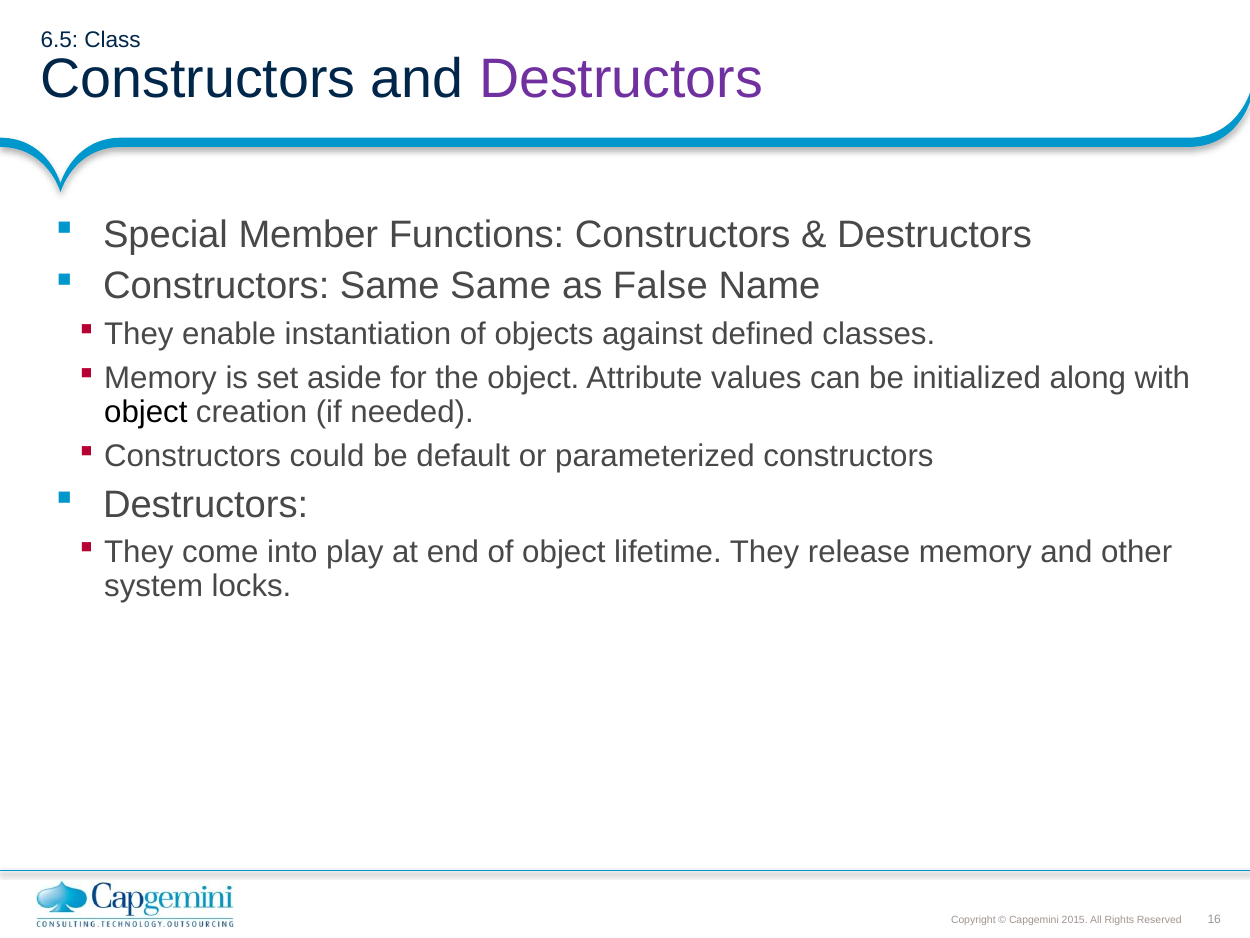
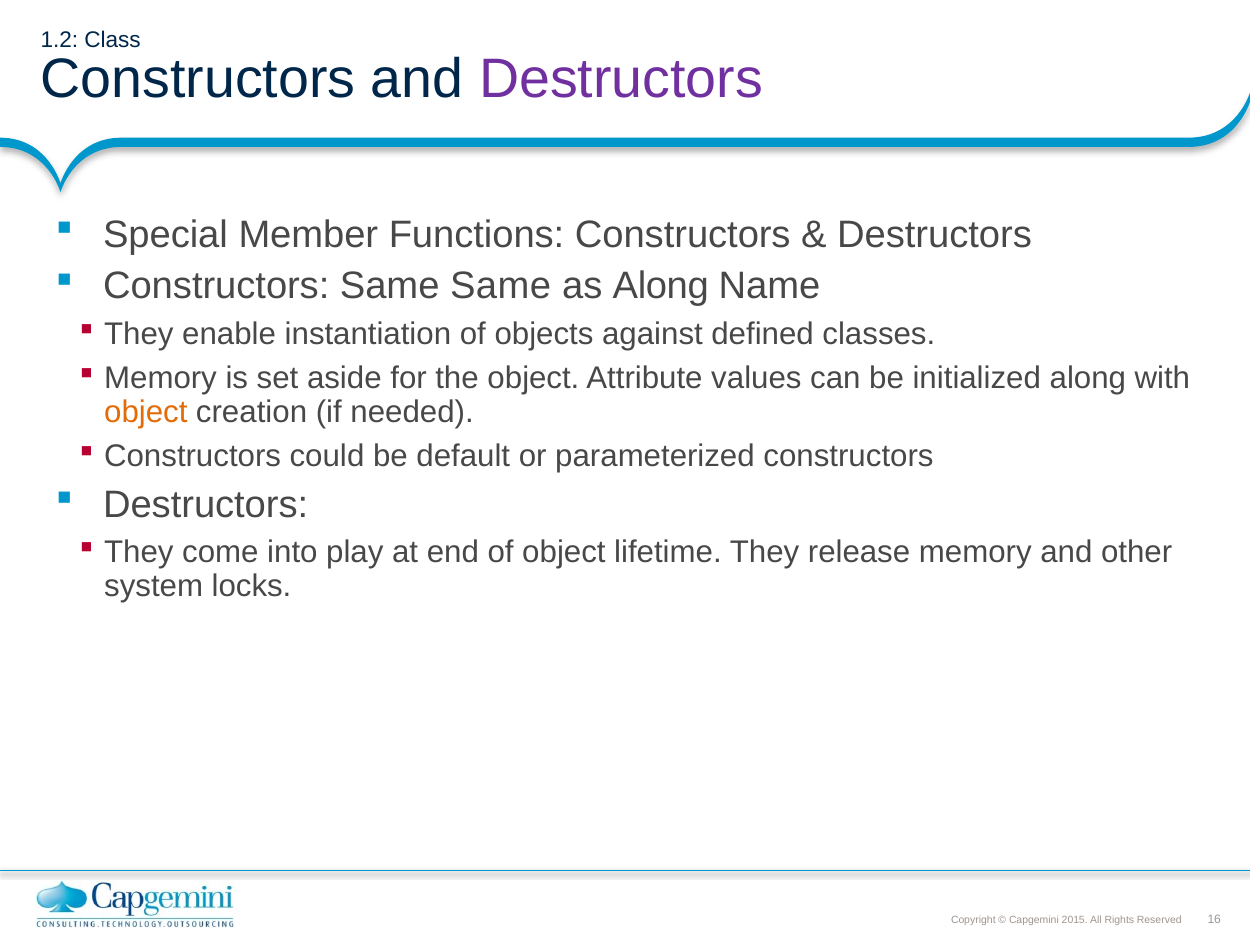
6.5: 6.5 -> 1.2
as False: False -> Along
object at (146, 412) colour: black -> orange
